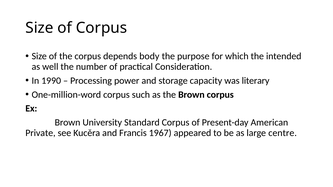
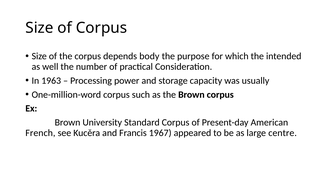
1990: 1990 -> 1963
literary: literary -> usually
Private: Private -> French
